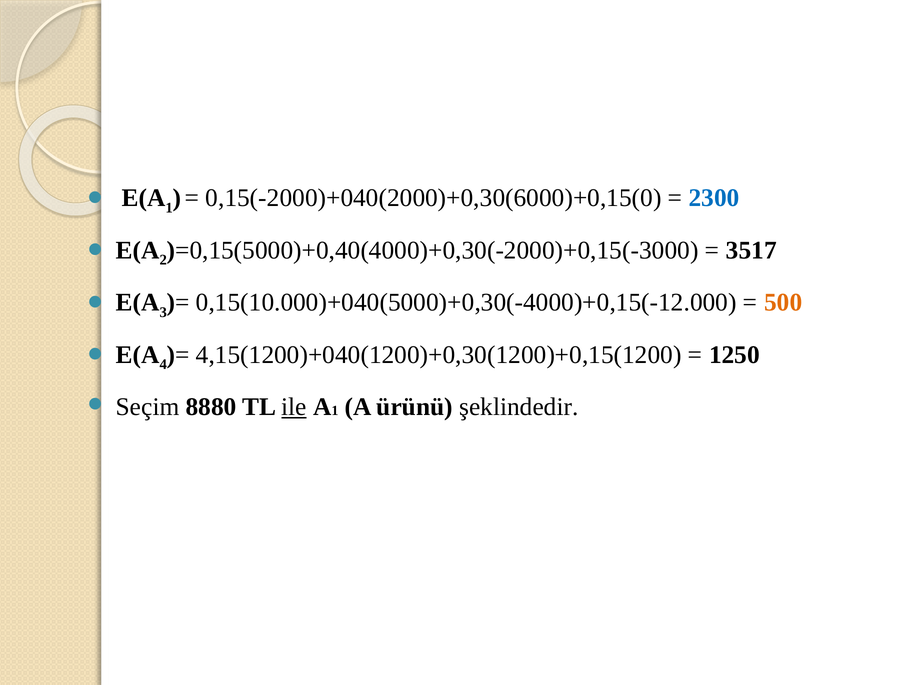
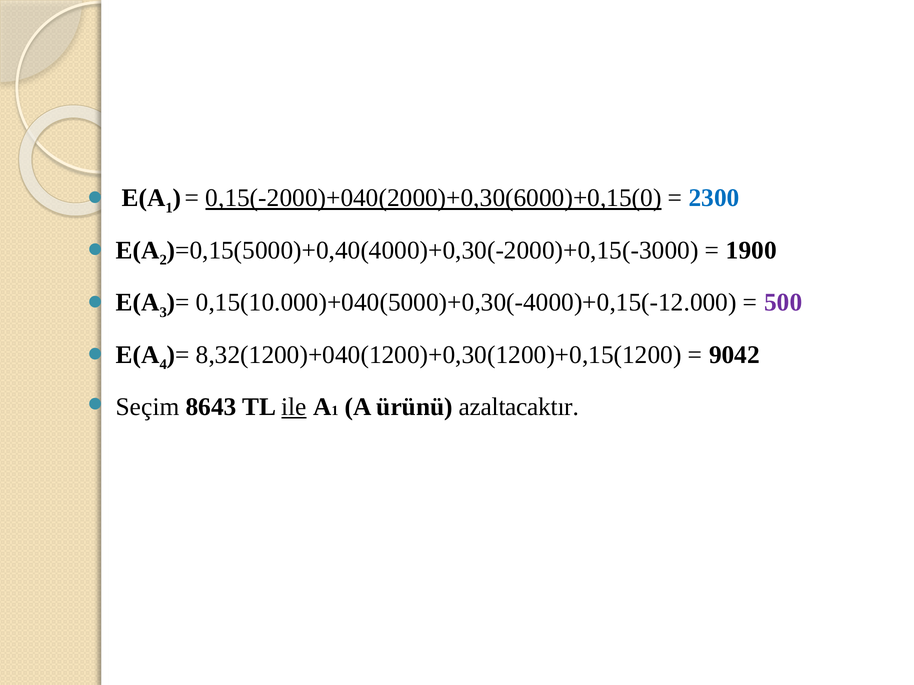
0,15(-2000)+040(2000)+0,30(6000)+0,15(0 underline: none -> present
3517: 3517 -> 1900
500 colour: orange -> purple
4,15(1200)+040(1200)+0,30(1200)+0,15(1200: 4,15(1200)+040(1200)+0,30(1200)+0,15(1200 -> 8,32(1200)+040(1200)+0,30(1200)+0,15(1200
1250: 1250 -> 9042
8880: 8880 -> 8643
şeklindedir: şeklindedir -> azaltacaktır
